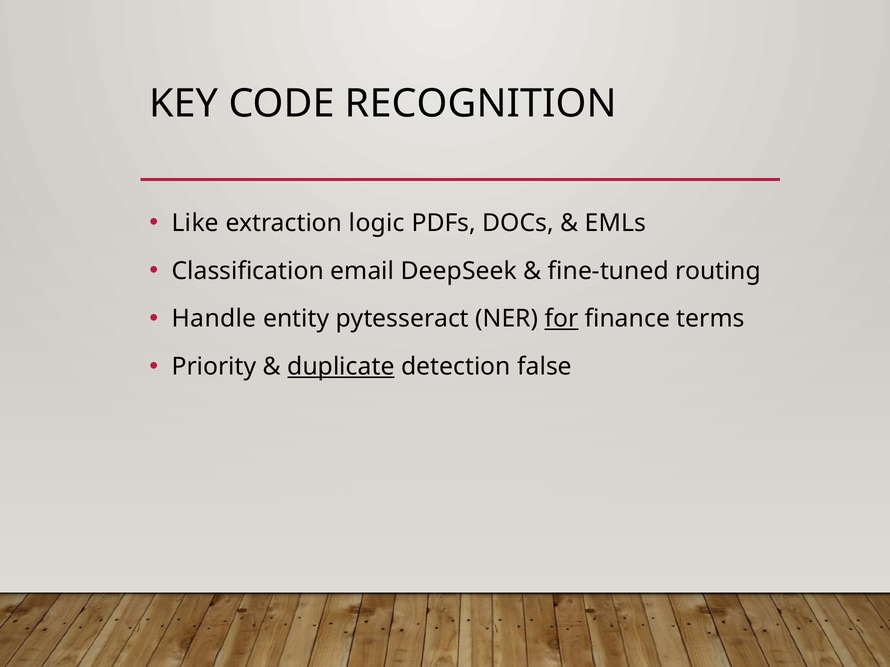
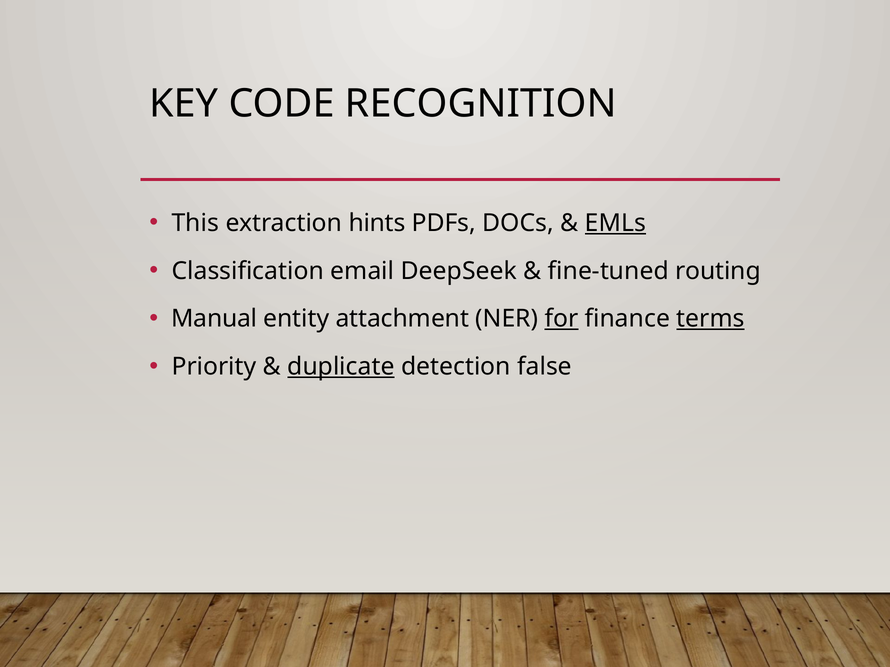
Like: Like -> This
logic: logic -> hints
EMLs underline: none -> present
Handle: Handle -> Manual
pytesseract: pytesseract -> attachment
terms underline: none -> present
